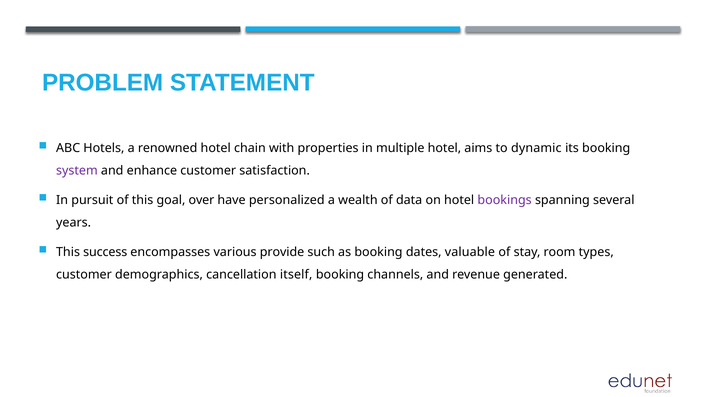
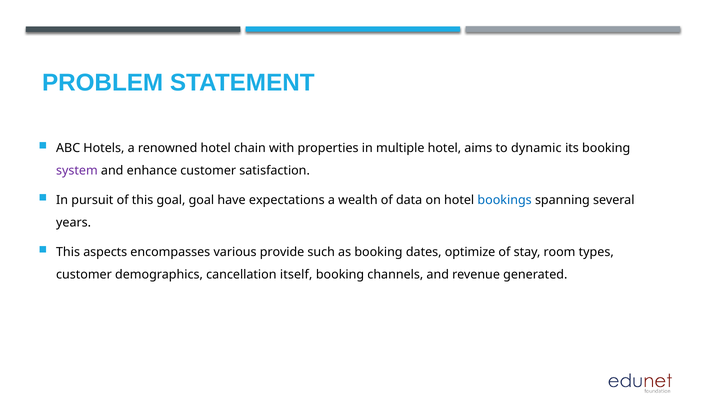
goal over: over -> goal
personalized: personalized -> expectations
bookings colour: purple -> blue
success: success -> aspects
valuable: valuable -> optimize
